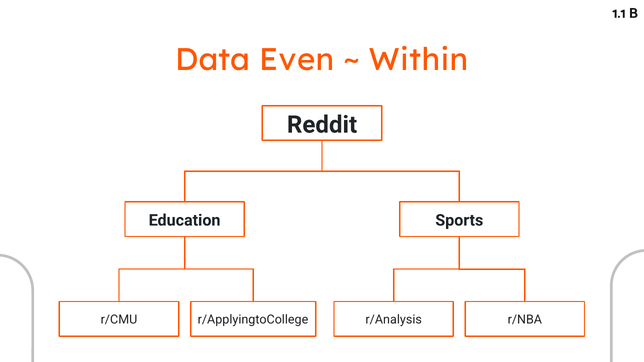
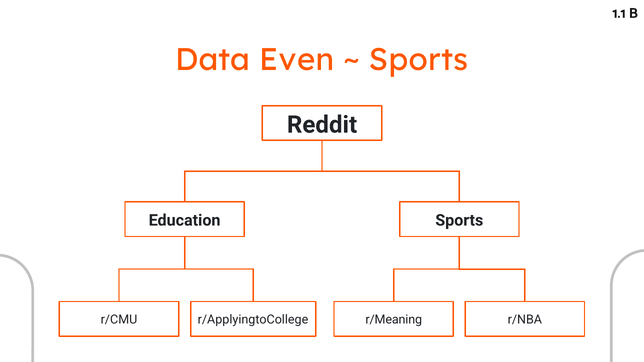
Within at (418, 60): Within -> Sports
r/Analysis: r/Analysis -> r/Meaning
